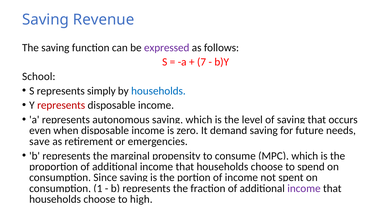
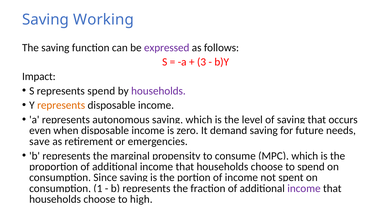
Revenue: Revenue -> Working
7: 7 -> 3
School: School -> Impact
represents simply: simply -> spend
households at (158, 91) colour: blue -> purple
represents at (61, 105) colour: red -> orange
